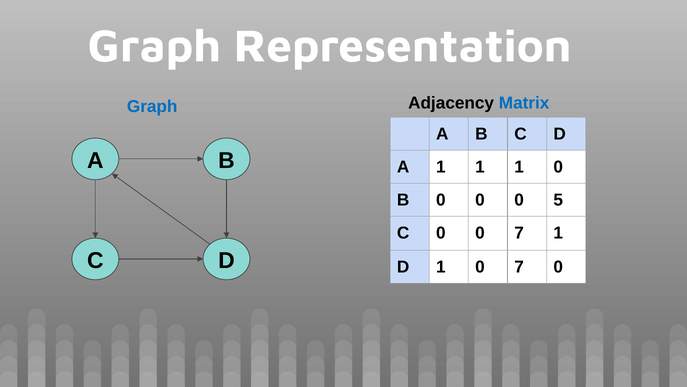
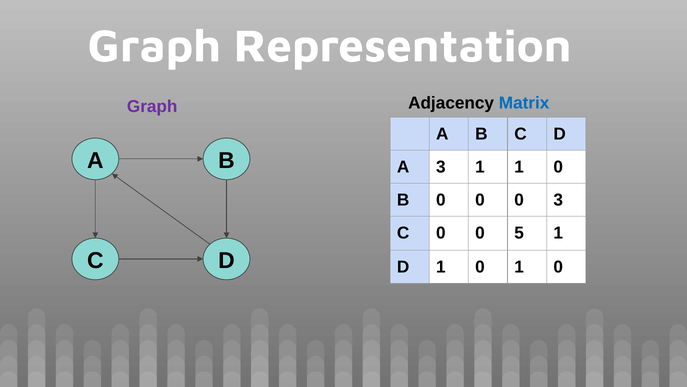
Graph at (152, 107) colour: blue -> purple
A 1: 1 -> 3
0 5: 5 -> 3
0 0 7: 7 -> 5
1 0 7: 7 -> 1
